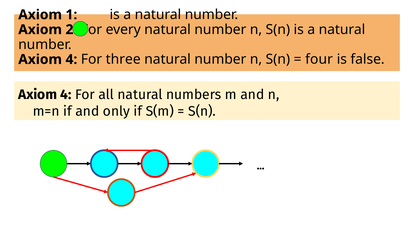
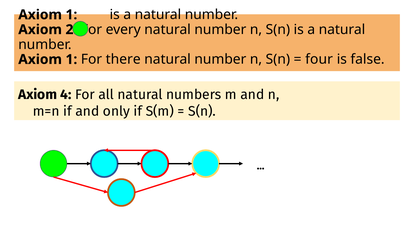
4 at (71, 59): 4 -> 1
three: three -> there
